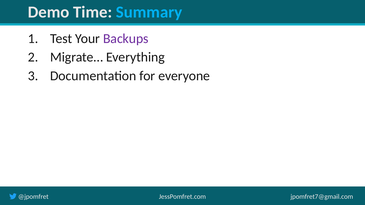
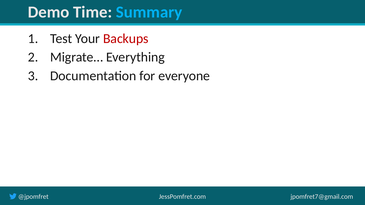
Backups colour: purple -> red
